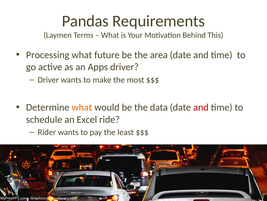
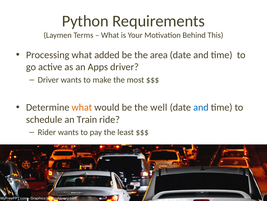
Pandas: Pandas -> Python
future: future -> added
data: data -> well
and at (201, 107) colour: red -> blue
Excel: Excel -> Train
